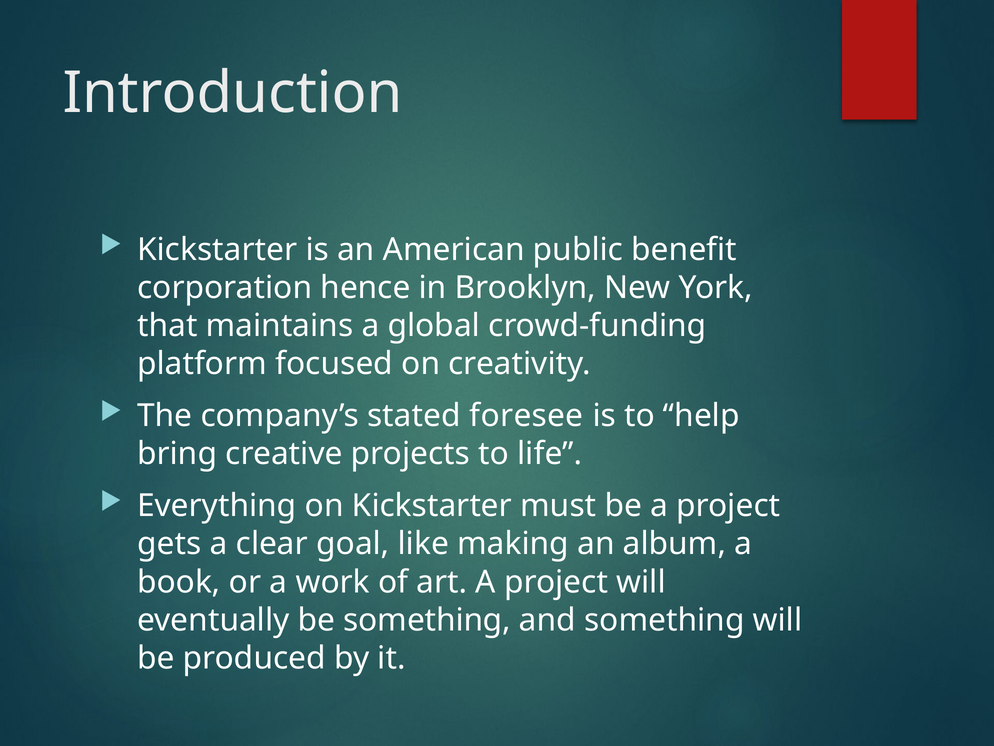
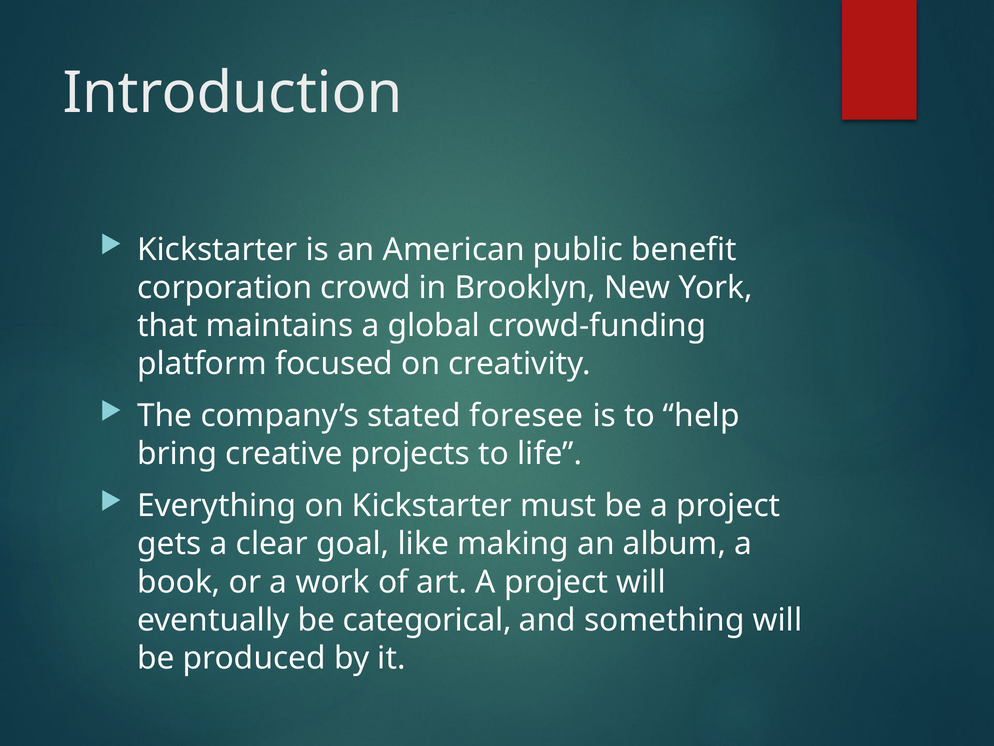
hence: hence -> crowd
be something: something -> categorical
